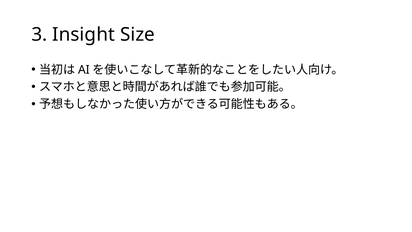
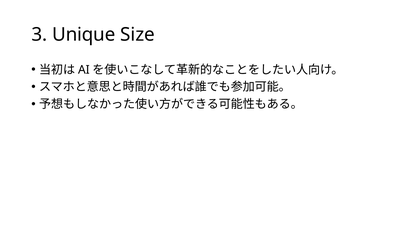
Insight: Insight -> Unique
